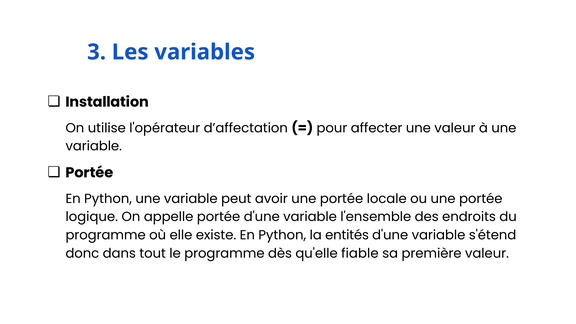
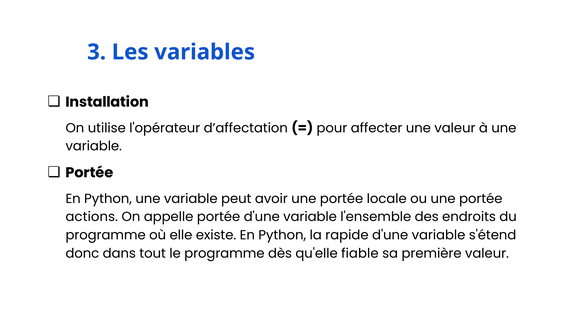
logique: logique -> actions
entités: entités -> rapide
